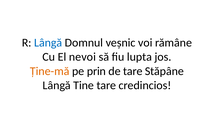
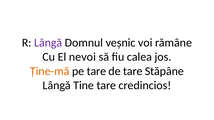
Lângă at (48, 43) colour: blue -> purple
lupta: lupta -> calea
pe prin: prin -> tare
